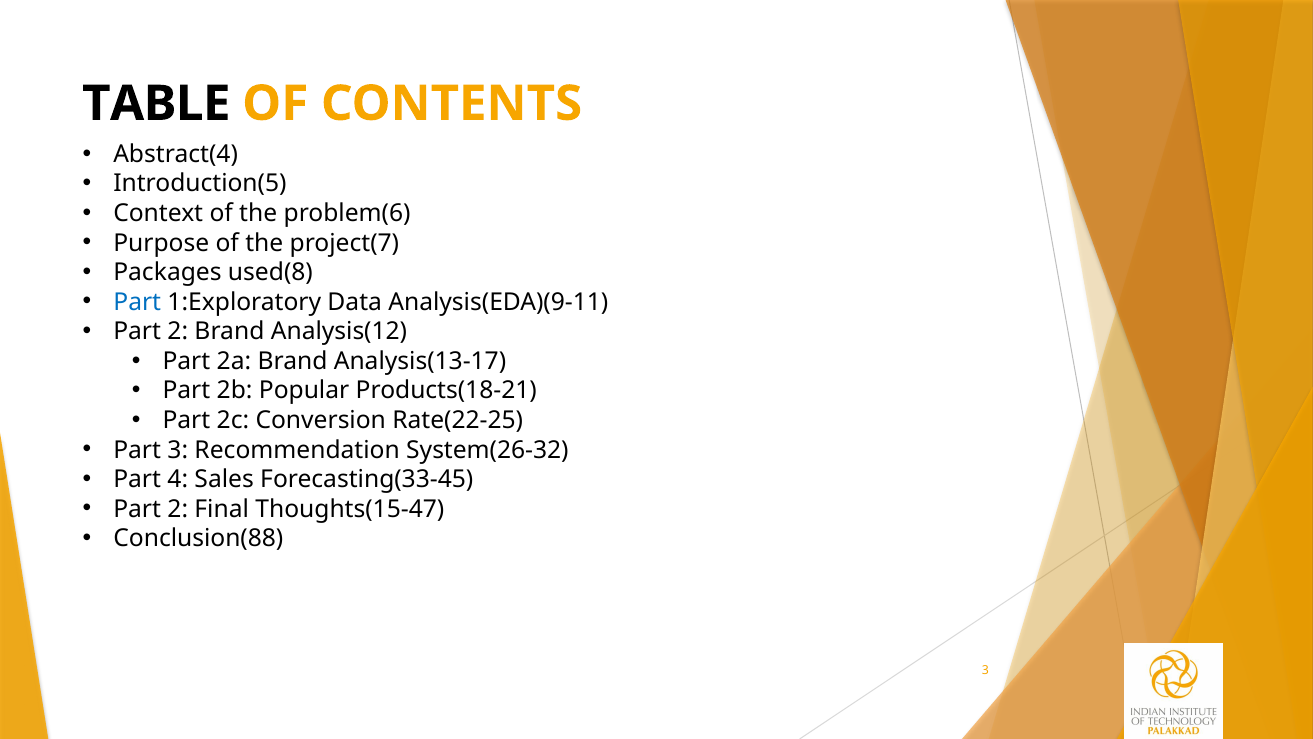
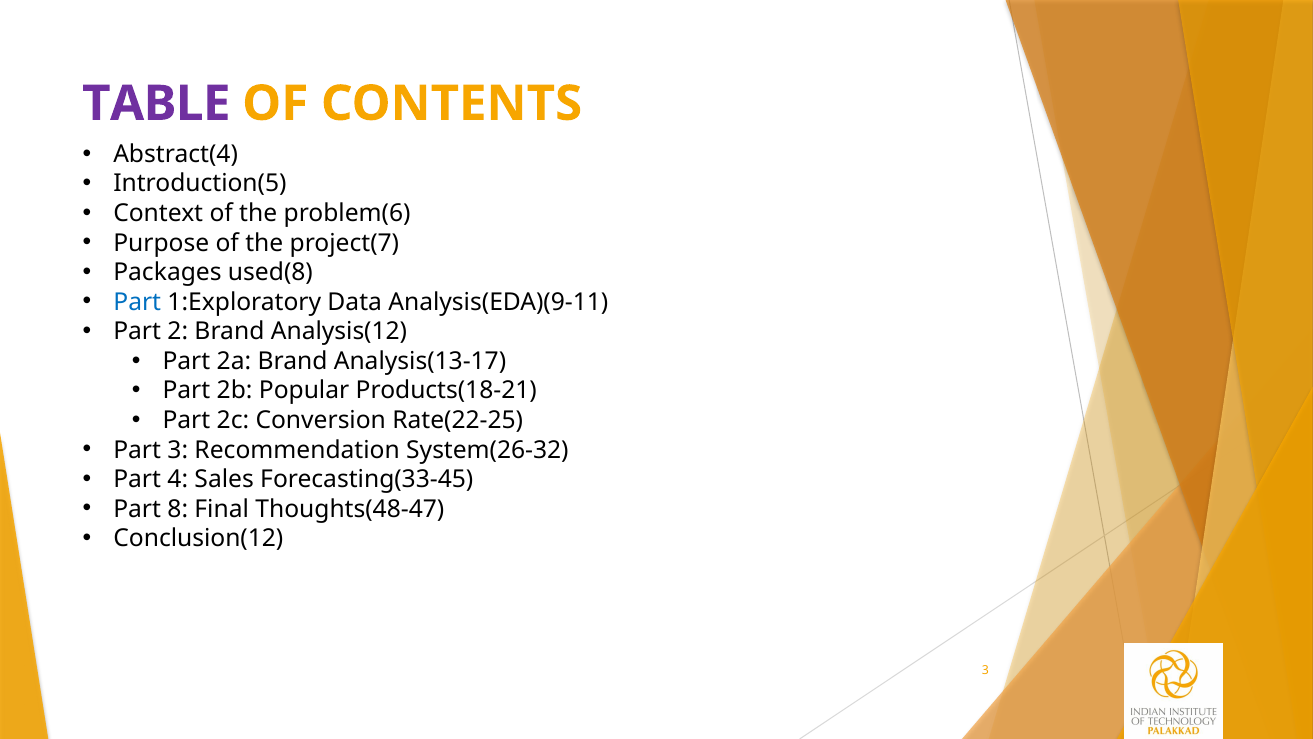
TABLE colour: black -> purple
2 at (178, 509): 2 -> 8
Thoughts(15-47: Thoughts(15-47 -> Thoughts(48-47
Conclusion(88: Conclusion(88 -> Conclusion(12
